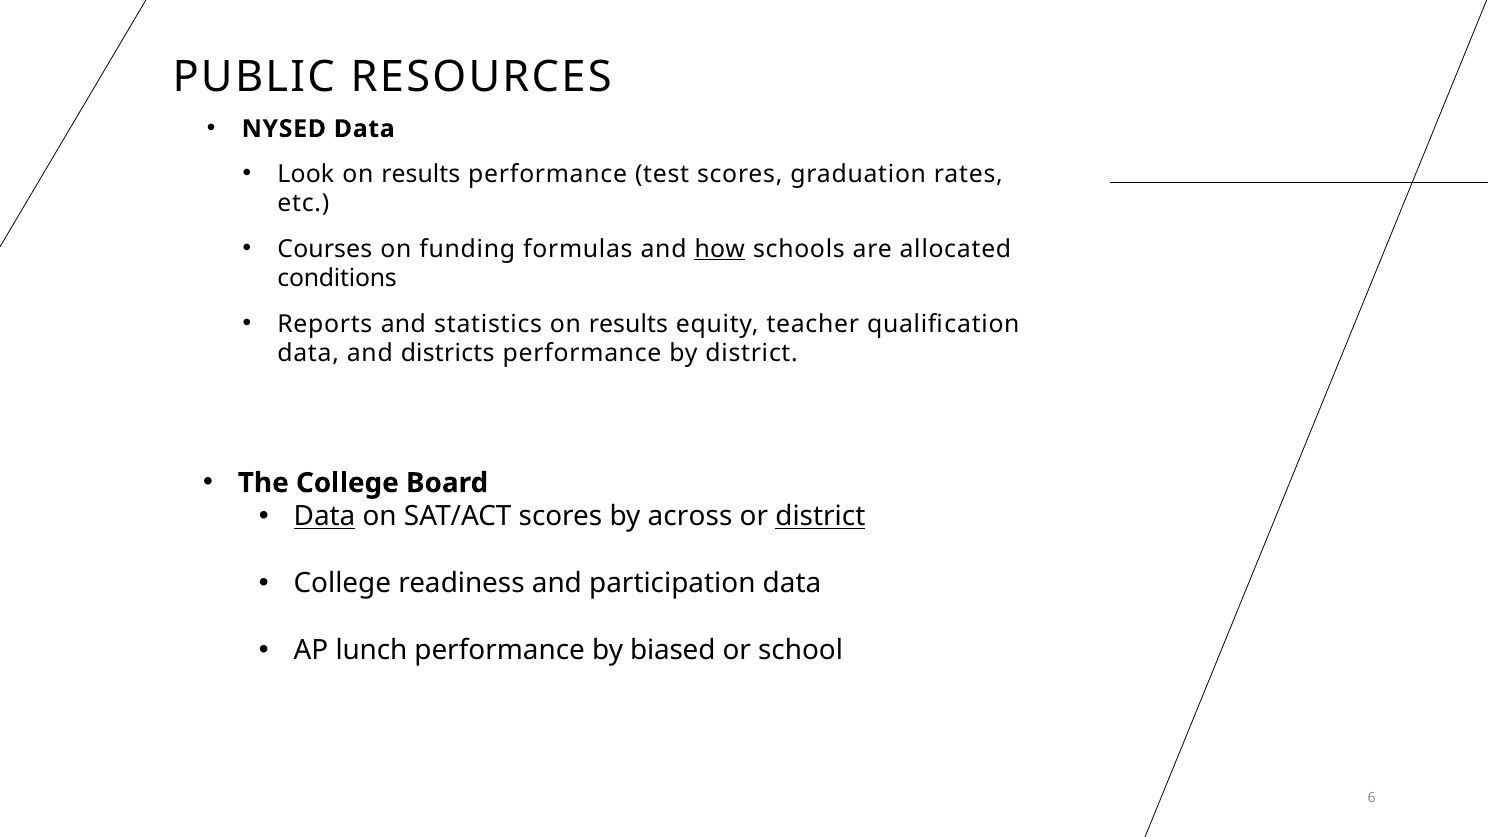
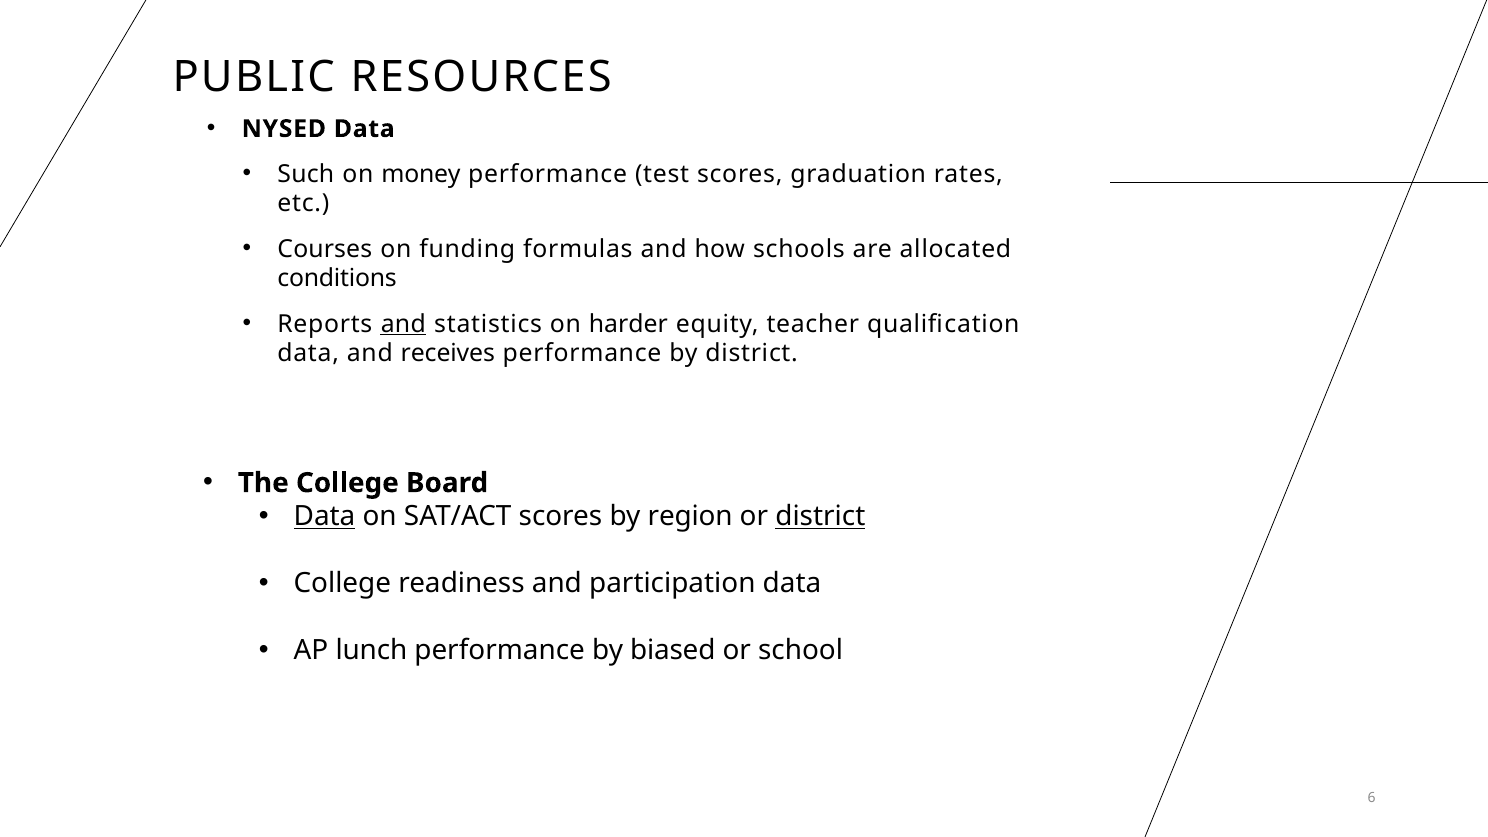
Look: Look -> Such
results at (421, 174): results -> money
how underline: present -> none
and at (403, 324) underline: none -> present
statistics on results: results -> harder
districts: districts -> receives
across: across -> region
